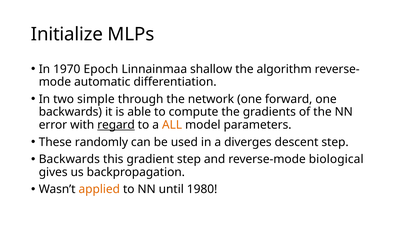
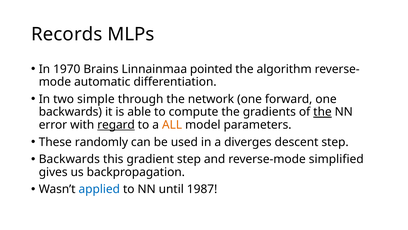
Initialize: Initialize -> Records
Epoch: Epoch -> Brains
shallow: shallow -> pointed
the at (322, 112) underline: none -> present
biological: biological -> simplified
applied colour: orange -> blue
1980: 1980 -> 1987
